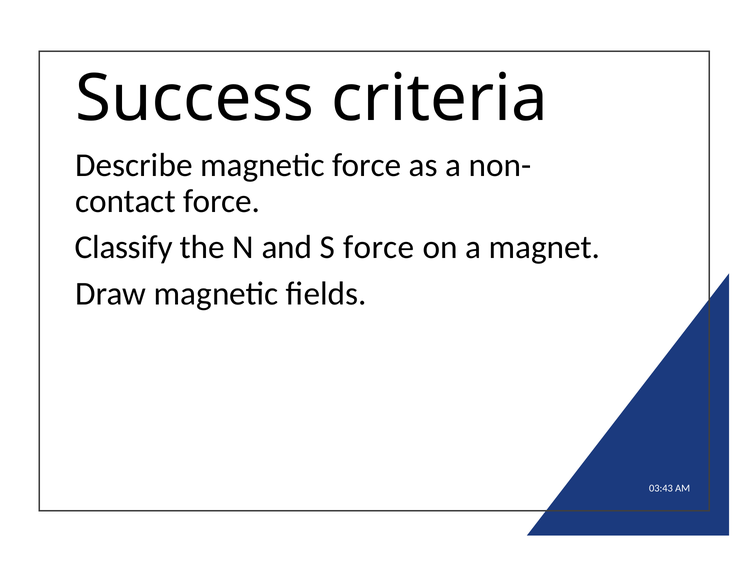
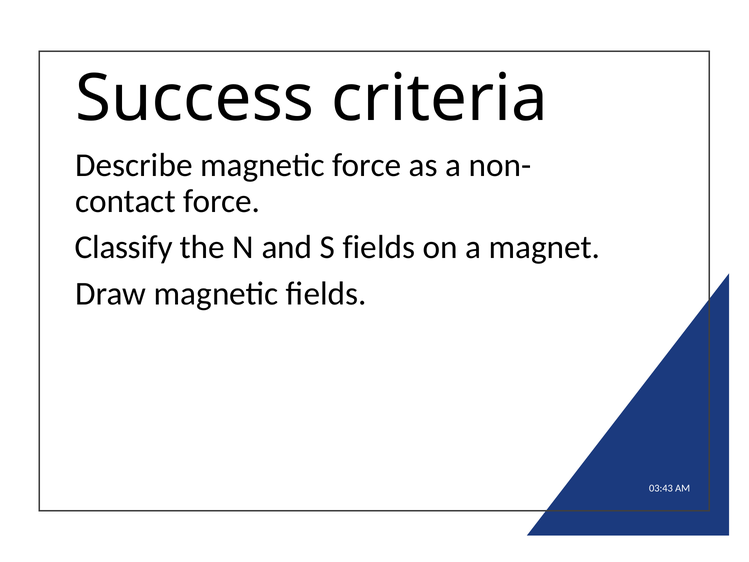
S force: force -> fields
